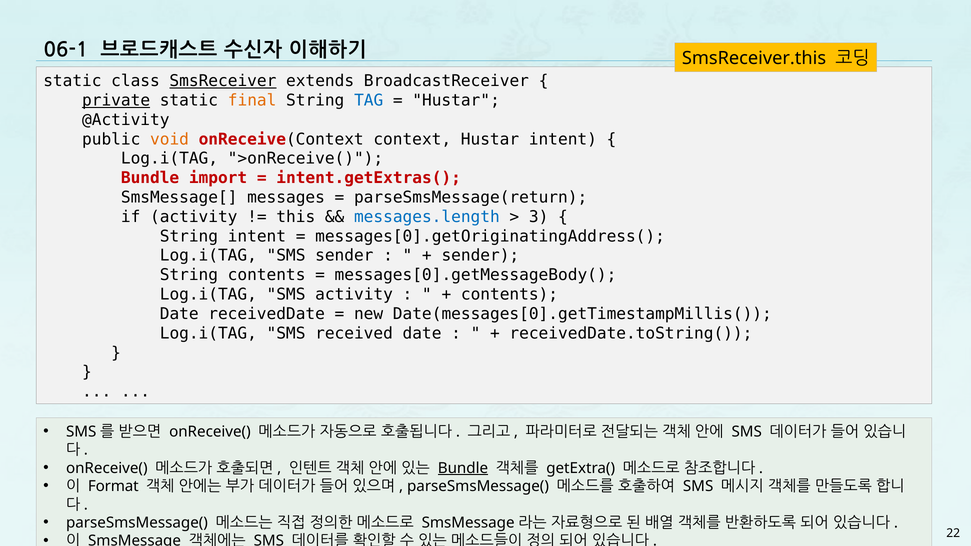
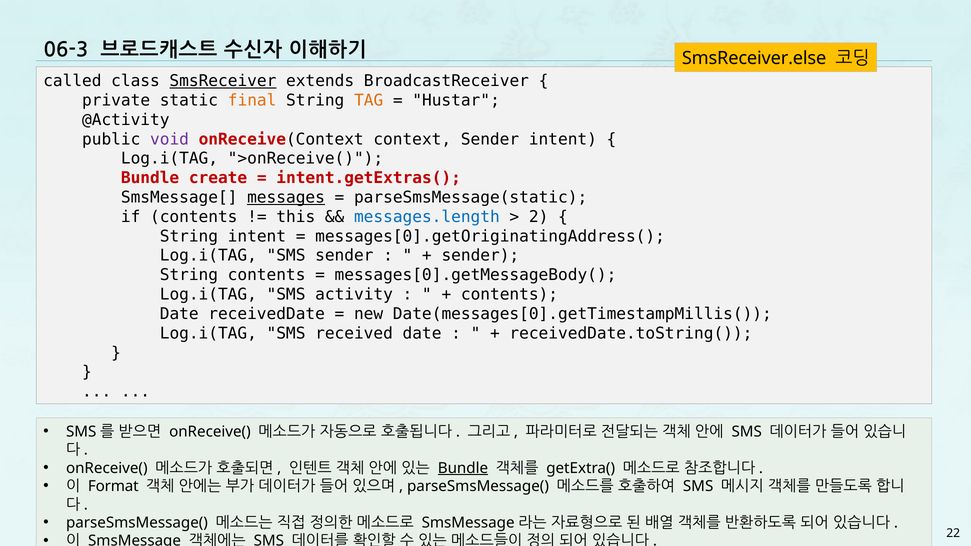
06-1: 06-1 -> 06-3
SmsReceiver.this: SmsReceiver.this -> SmsReceiver.else
static at (72, 81): static -> called
private underline: present -> none
TAG colour: blue -> orange
void colour: orange -> purple
context Hustar: Hustar -> Sender
import: import -> create
messages underline: none -> present
parseSmsMessage(return: parseSmsMessage(return -> parseSmsMessage(static
if activity: activity -> contents
3: 3 -> 2
